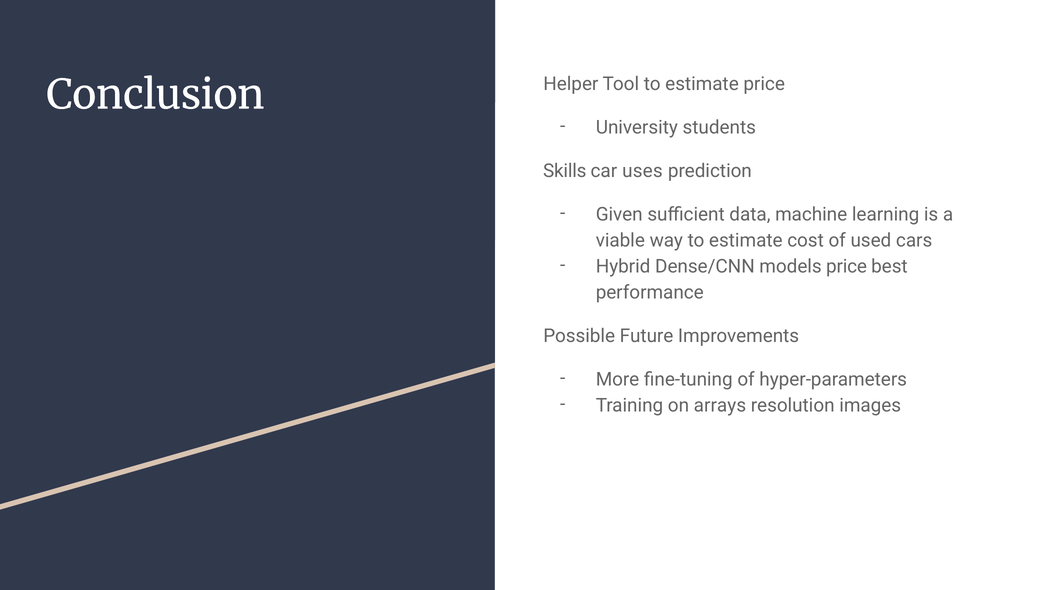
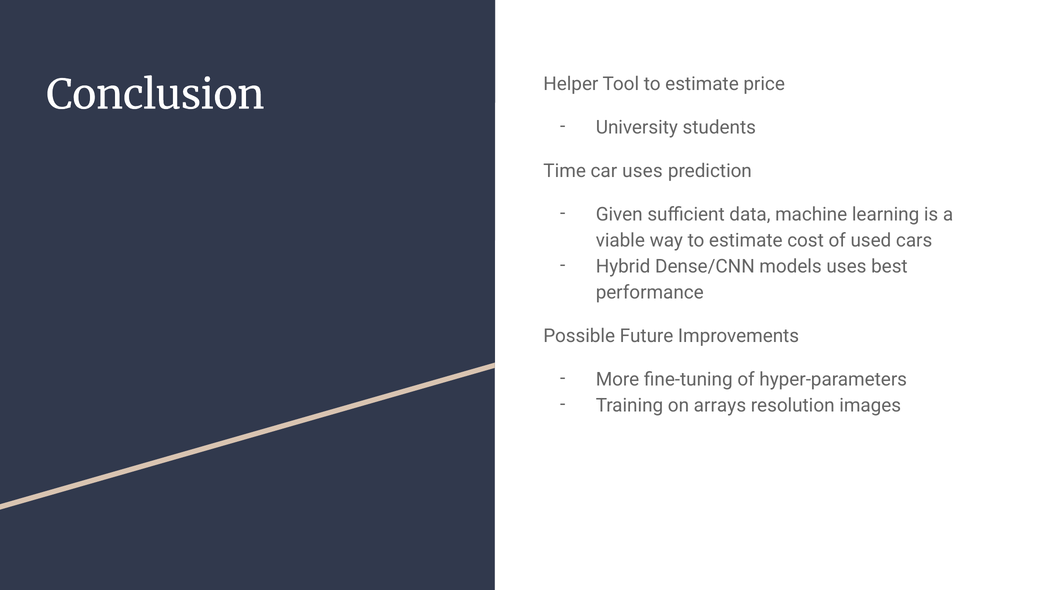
Skills: Skills -> Time
models price: price -> uses
